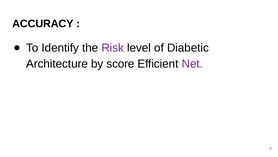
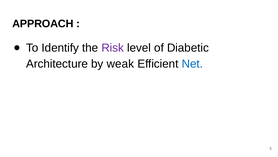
ACCURACY: ACCURACY -> APPROACH
score: score -> weak
Net colour: purple -> blue
